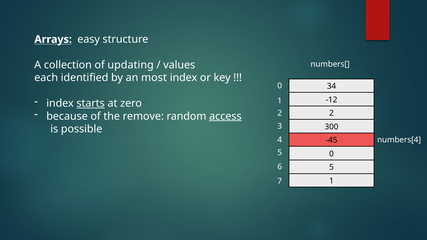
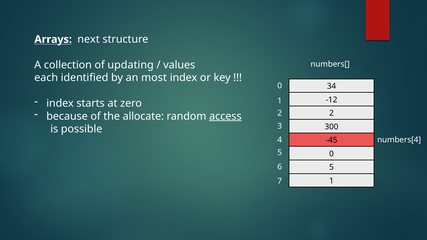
easy: easy -> next
starts underline: present -> none
remove: remove -> allocate
